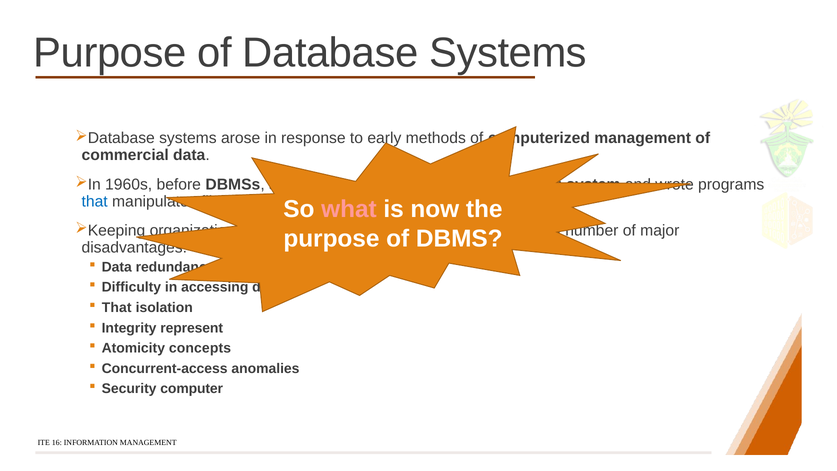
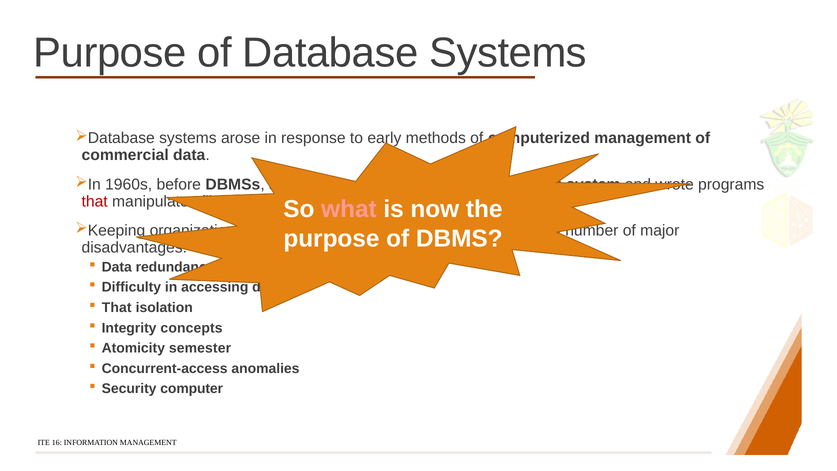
that at (95, 201) colour: blue -> red
represent: represent -> concepts
concepts: concepts -> semester
